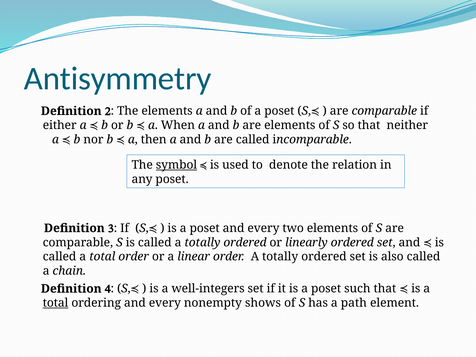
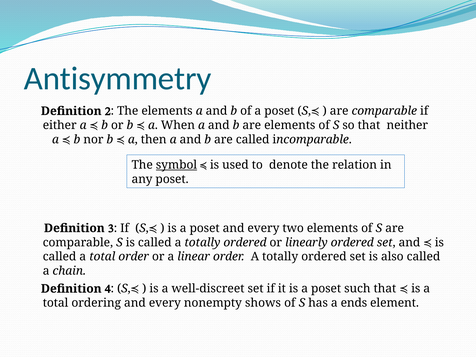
well-integers: well-integers -> well-discreet
total at (56, 303) underline: present -> none
path: path -> ends
